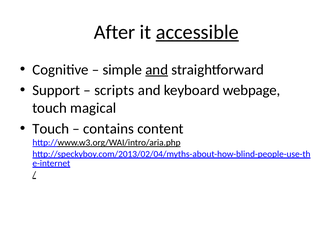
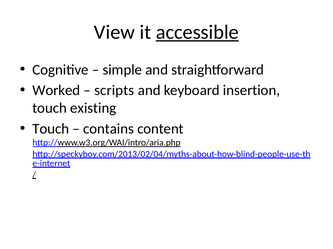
After: After -> View
and at (157, 70) underline: present -> none
Support: Support -> Worked
webpage: webpage -> insertion
magical: magical -> existing
